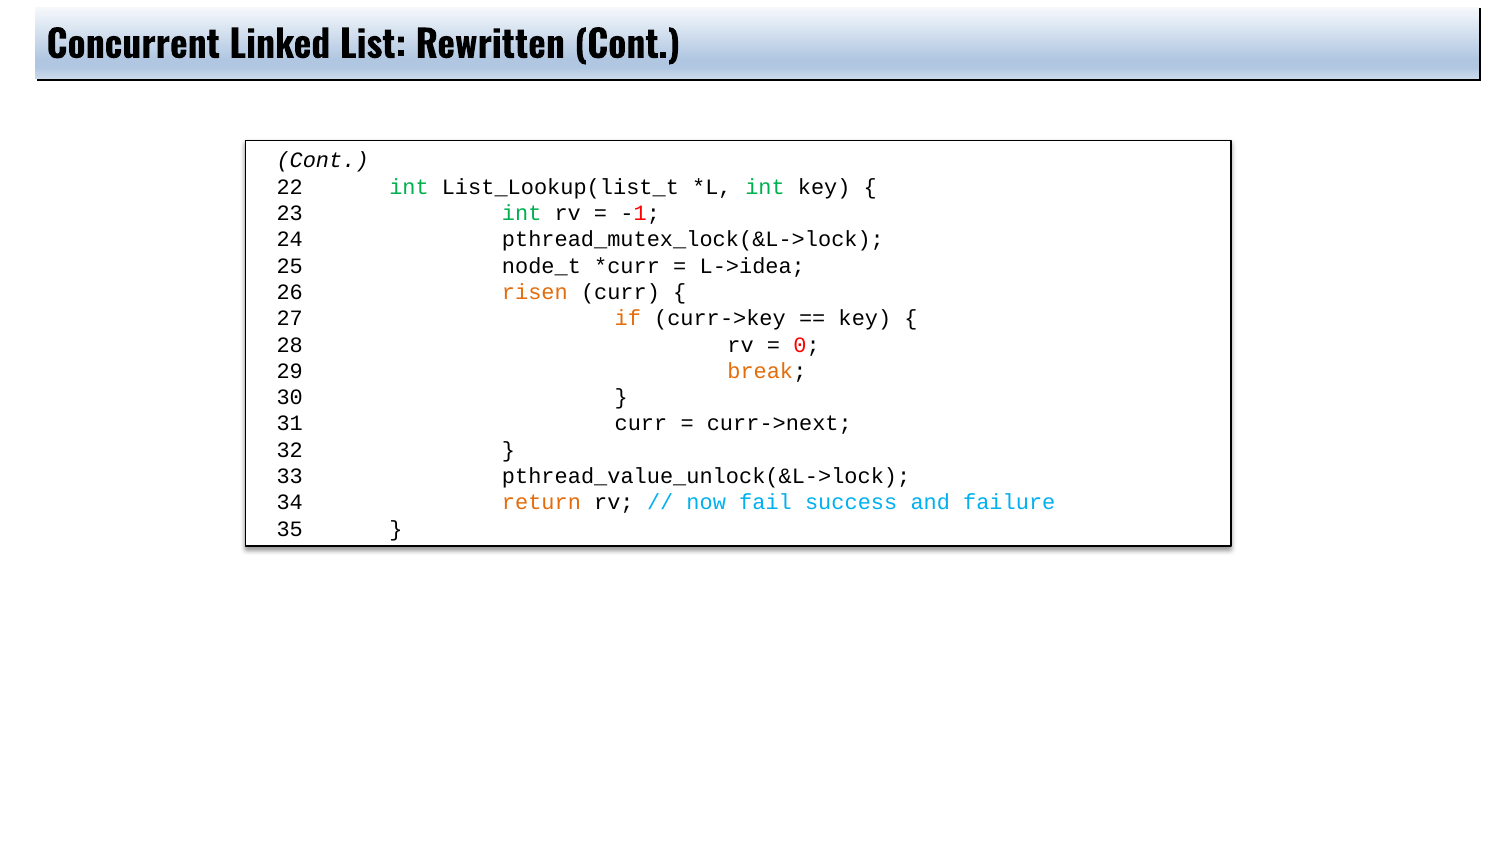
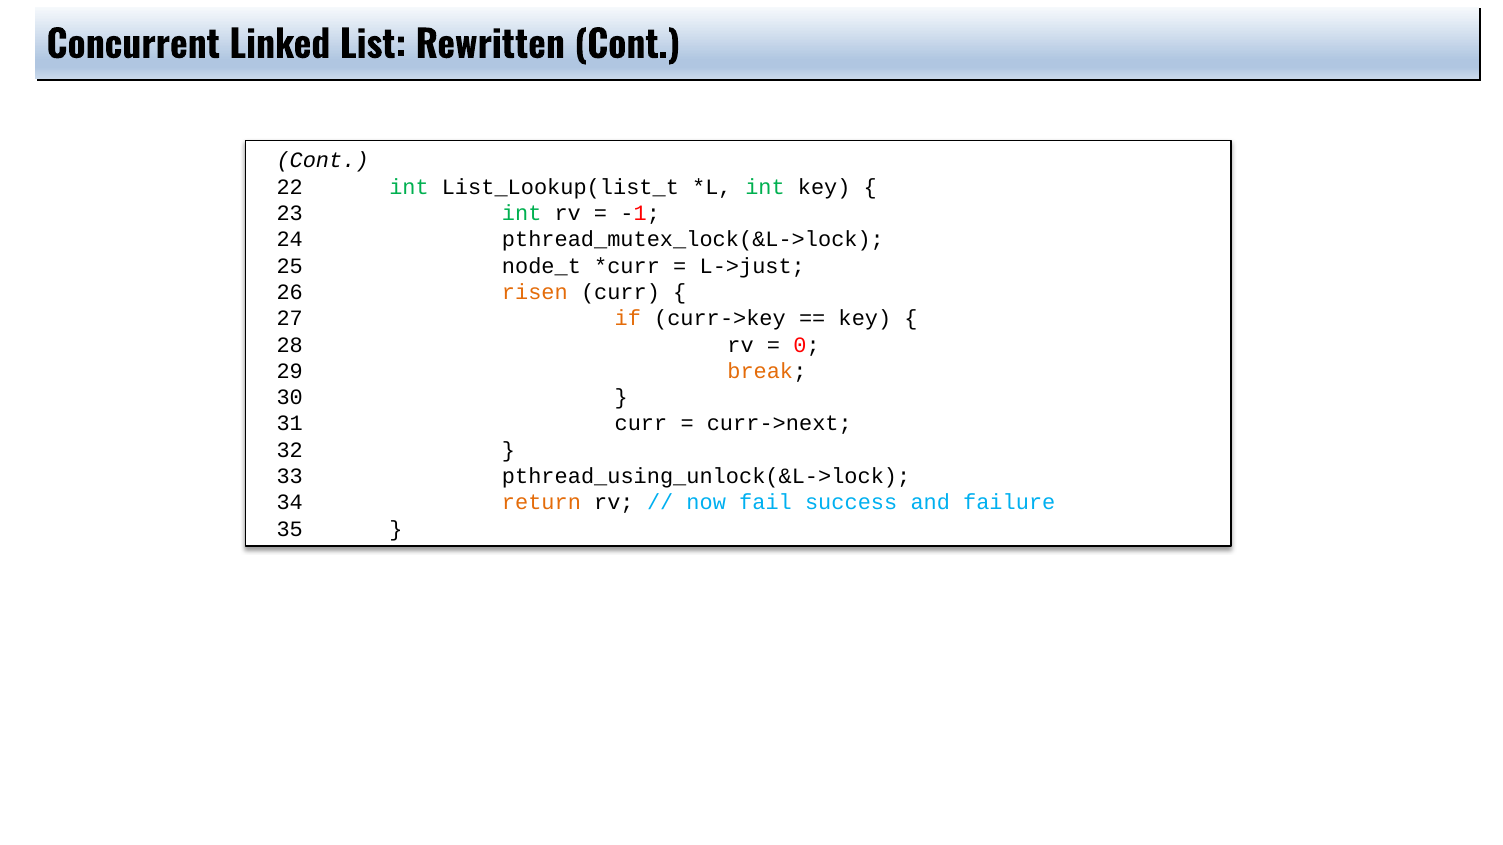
L->idea: L->idea -> L->just
pthread_value_unlock(&L->lock: pthread_value_unlock(&L->lock -> pthread_using_unlock(&L->lock
